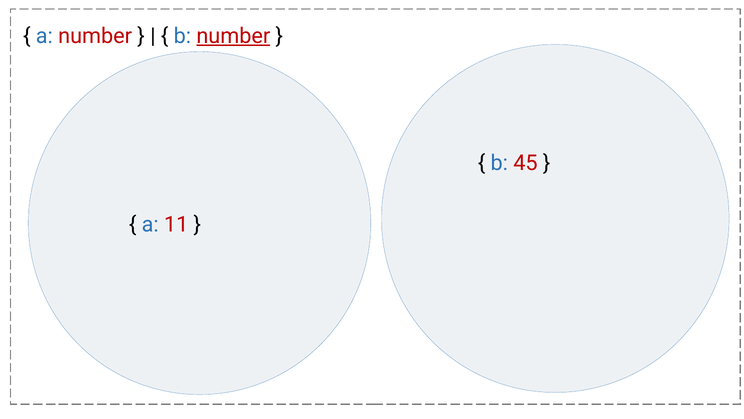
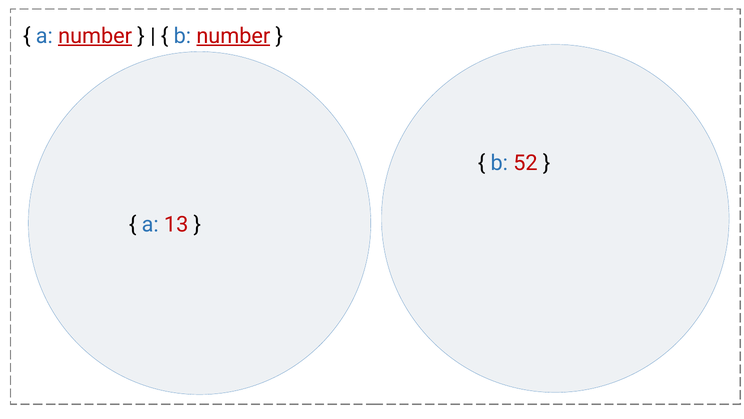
number at (95, 36) underline: none -> present
45: 45 -> 52
11: 11 -> 13
